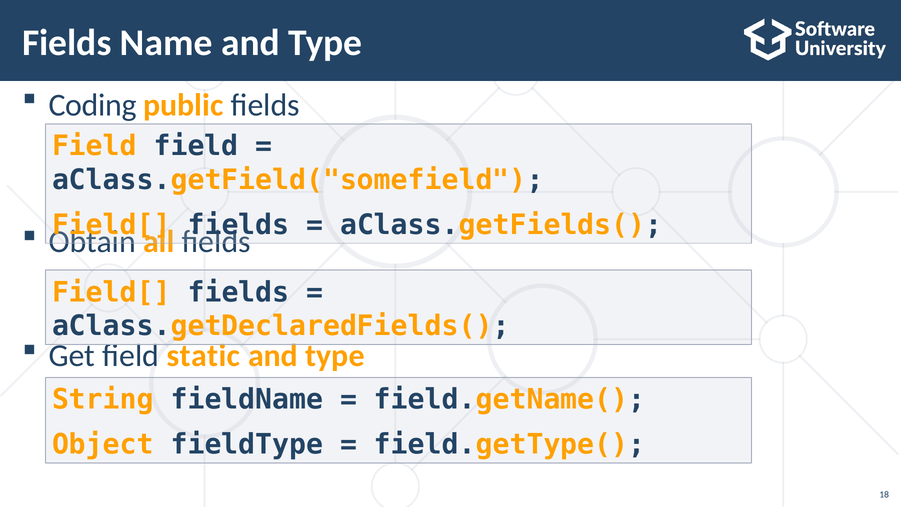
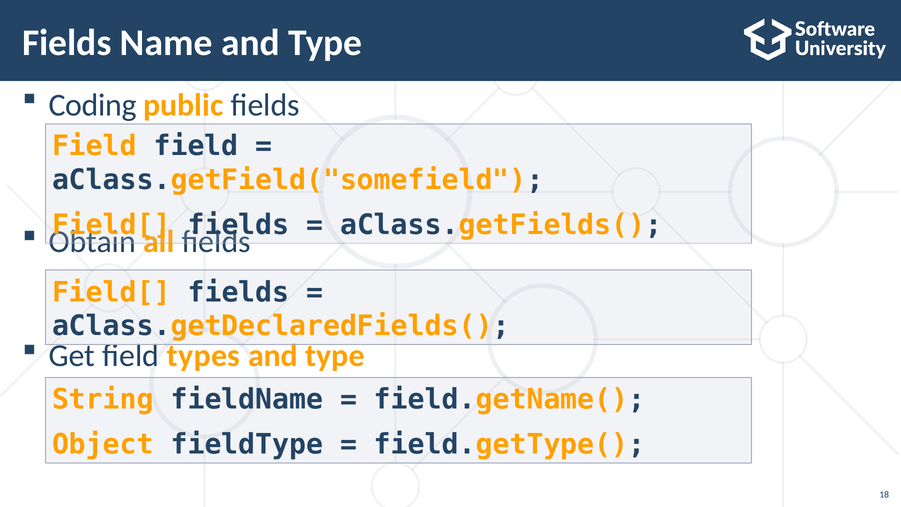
static: static -> types
